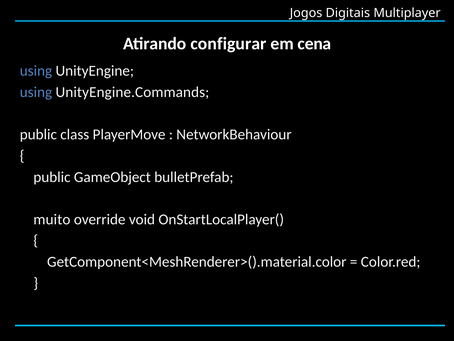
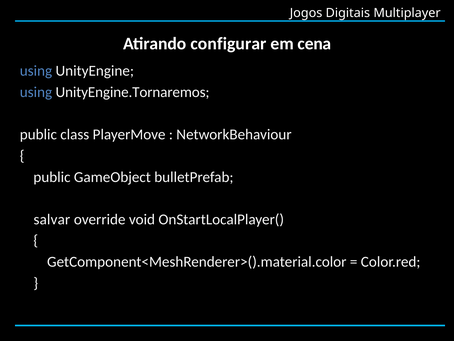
UnityEngine.Commands: UnityEngine.Commands -> UnityEngine.Tornaremos
muito: muito -> salvar
